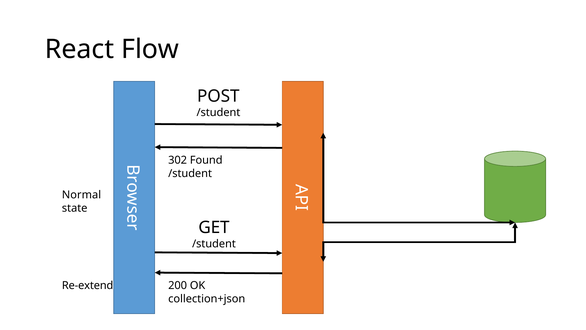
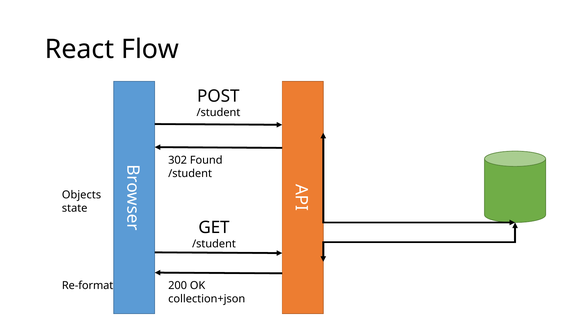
Normal: Normal -> Objects
Re-extend: Re-extend -> Re-format
